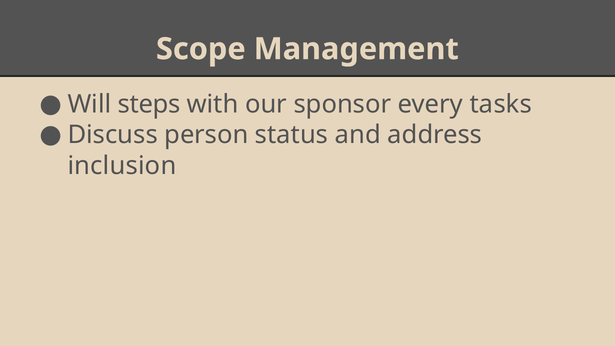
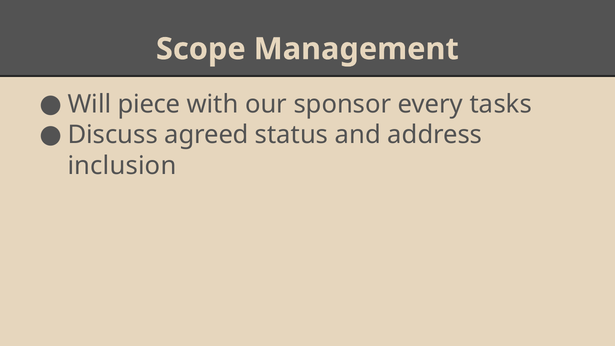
steps: steps -> piece
person: person -> agreed
